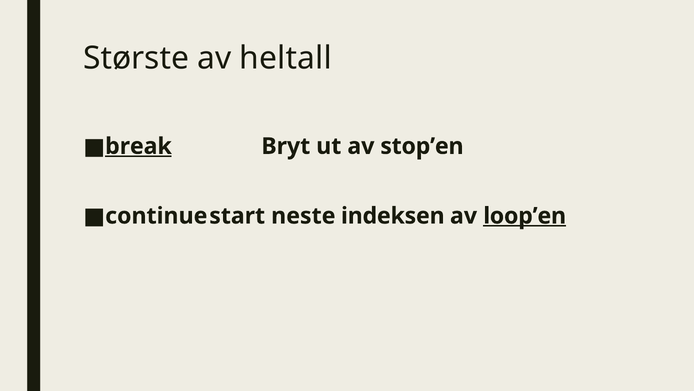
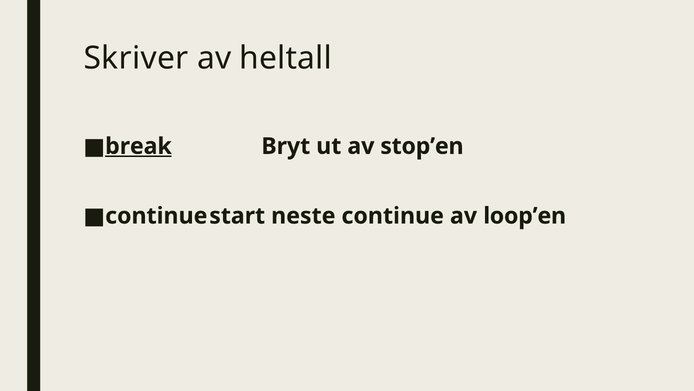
Største: Største -> Skriver
indeksen: indeksen -> continue
loop’en underline: present -> none
